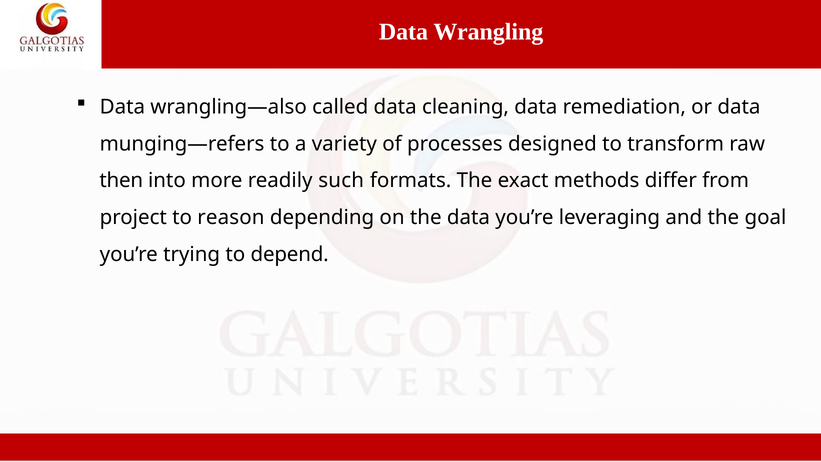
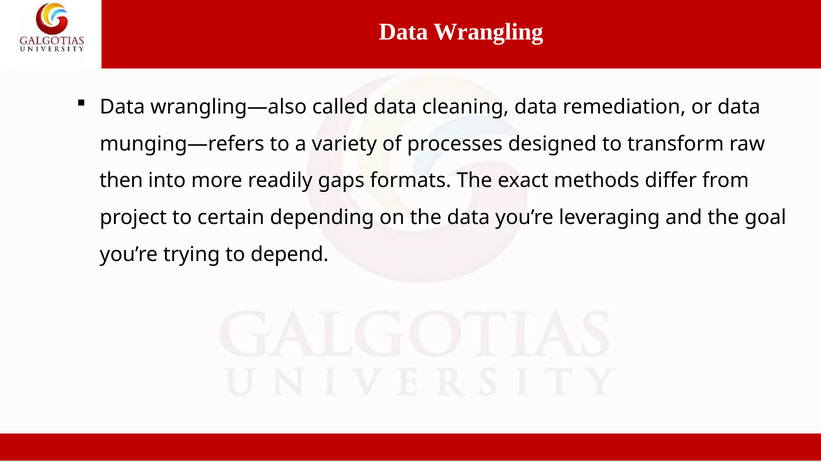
such: such -> gaps
reason: reason -> certain
